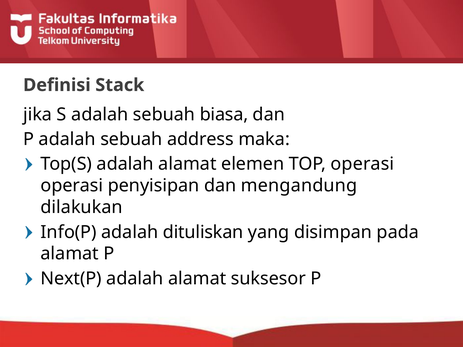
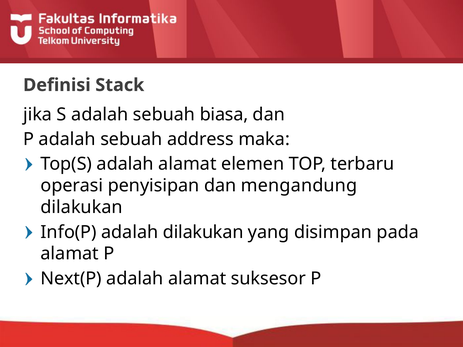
TOP operasi: operasi -> terbaru
adalah dituliskan: dituliskan -> dilakukan
